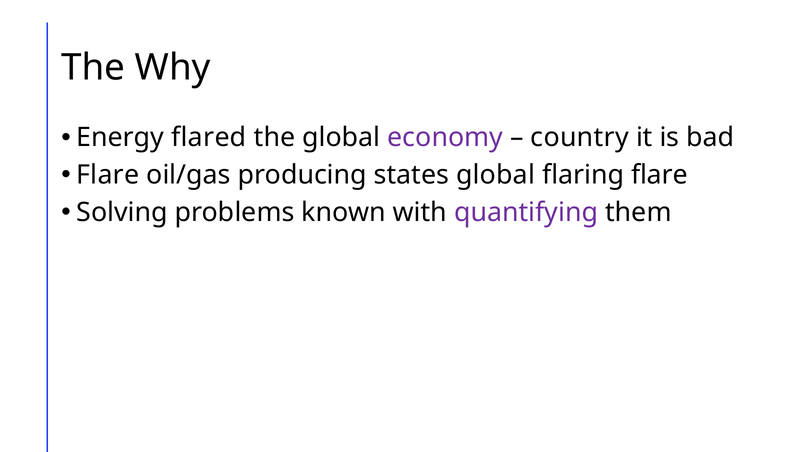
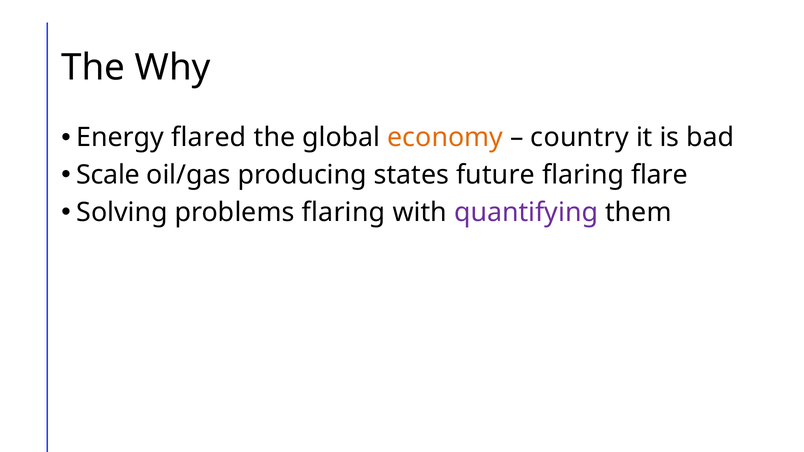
economy colour: purple -> orange
Flare at (108, 175): Flare -> Scale
states global: global -> future
problems known: known -> flaring
